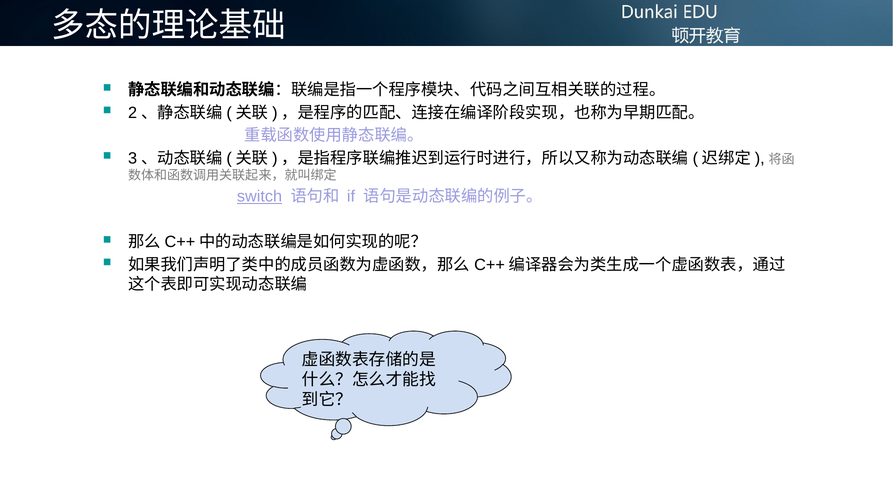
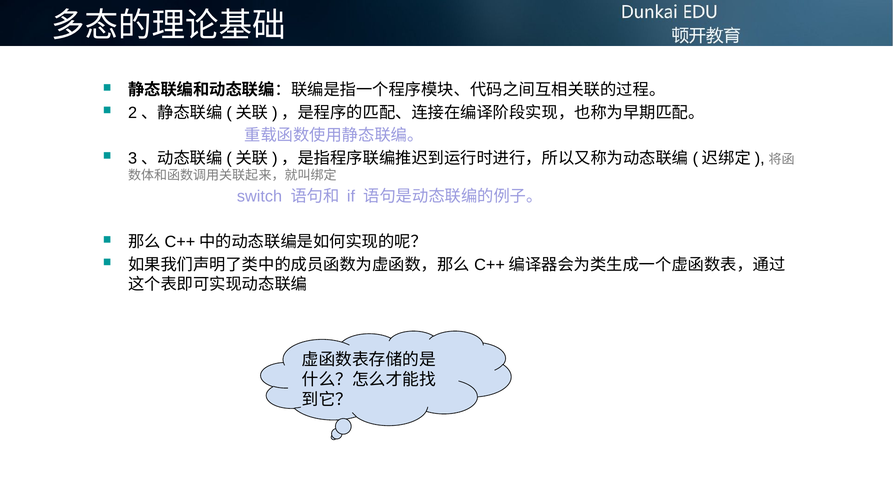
switch underline: present -> none
